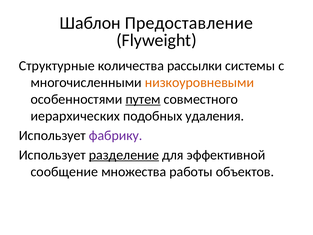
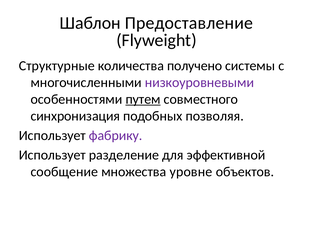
рассылки: рассылки -> получено
низкоуровневыми colour: orange -> purple
иерархических: иерархических -> синхронизация
удаления: удаления -> позволяя
разделение underline: present -> none
работы: работы -> уровне
